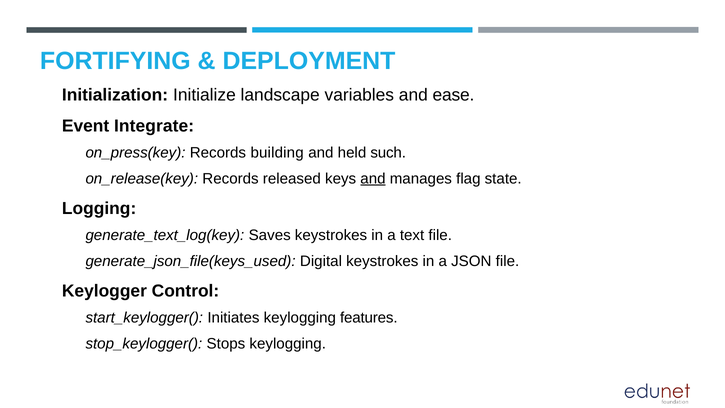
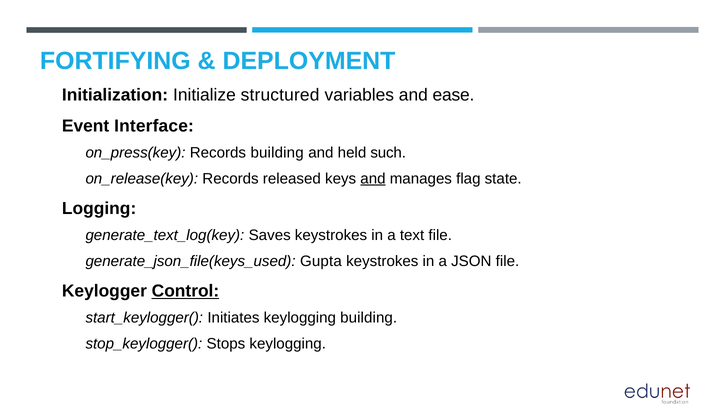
landscape: landscape -> structured
Integrate: Integrate -> Interface
Digital: Digital -> Gupta
Control underline: none -> present
keylogging features: features -> building
